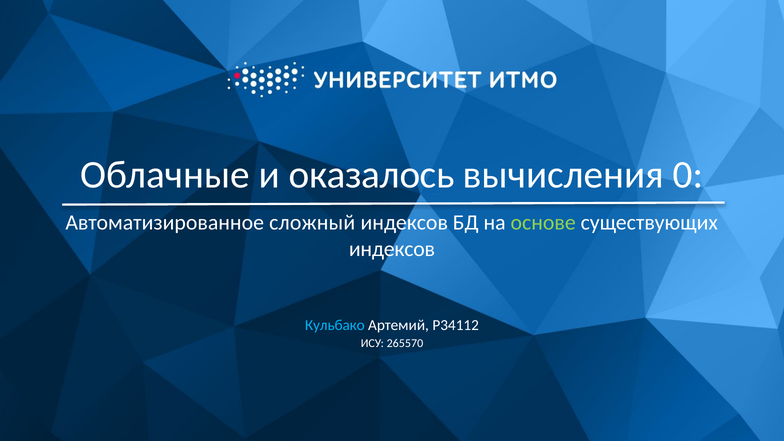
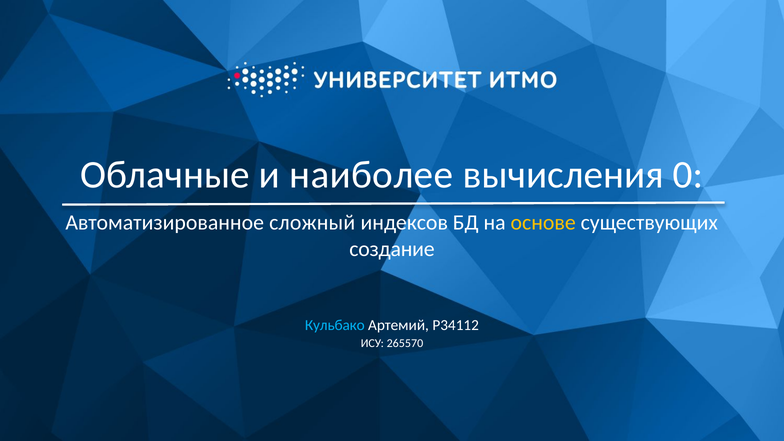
оказалось: оказалось -> наиболее
основе colour: light green -> yellow
индексов at (392, 249): индексов -> создание
